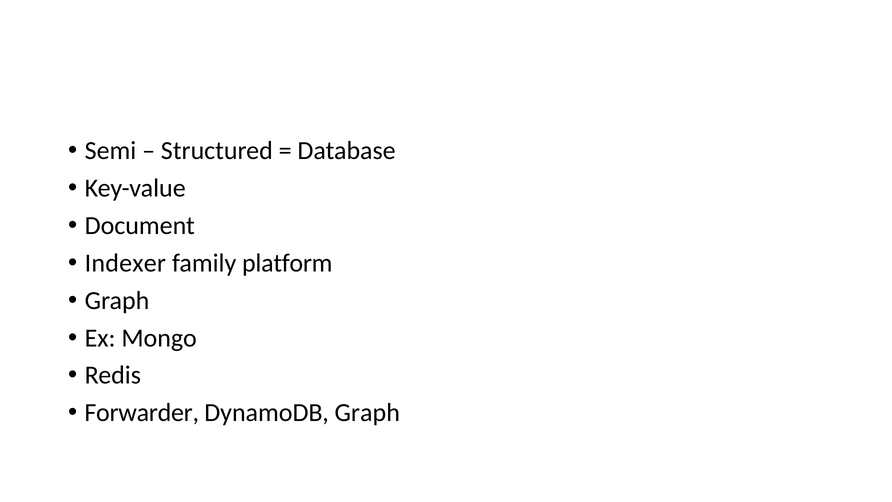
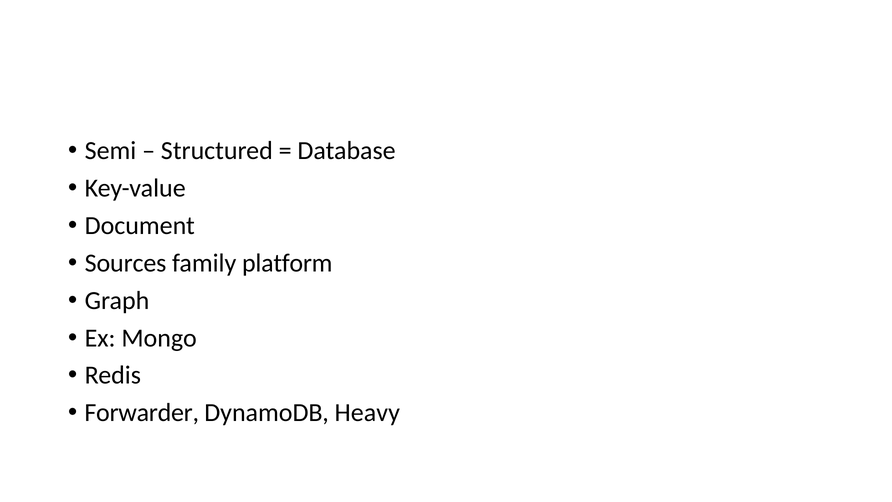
Indexer: Indexer -> Sources
DynamoDB Graph: Graph -> Heavy
